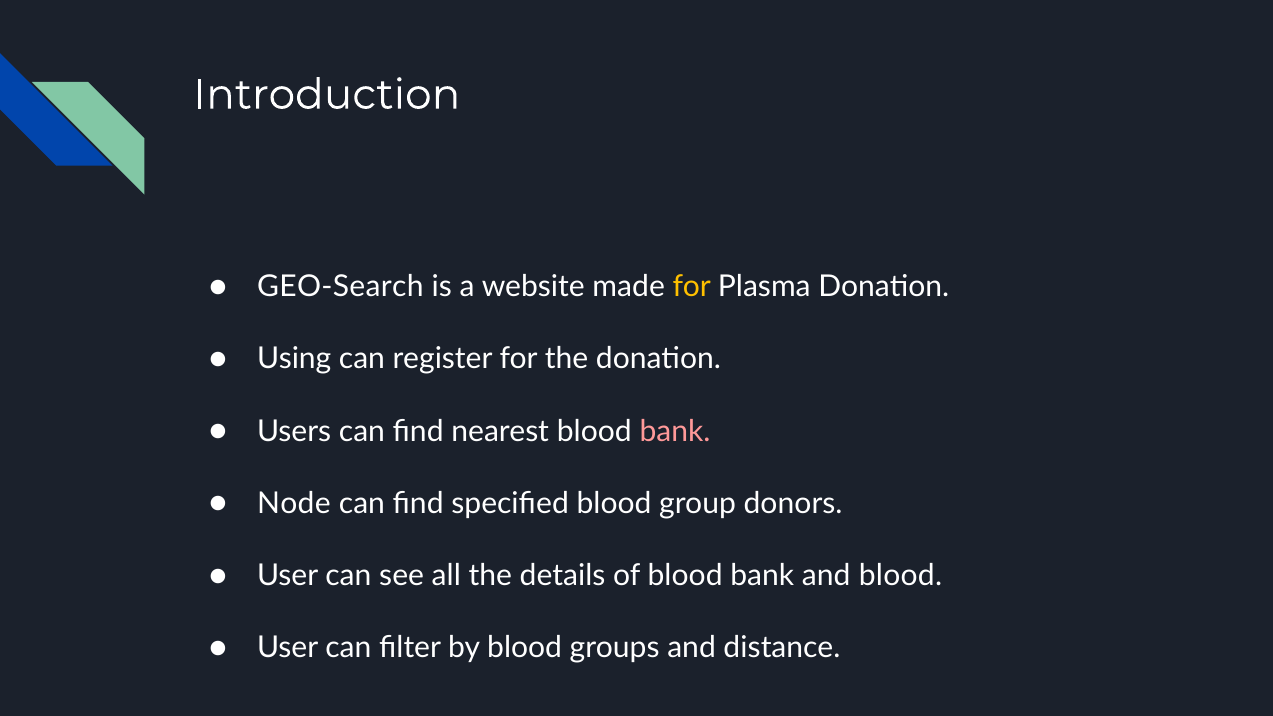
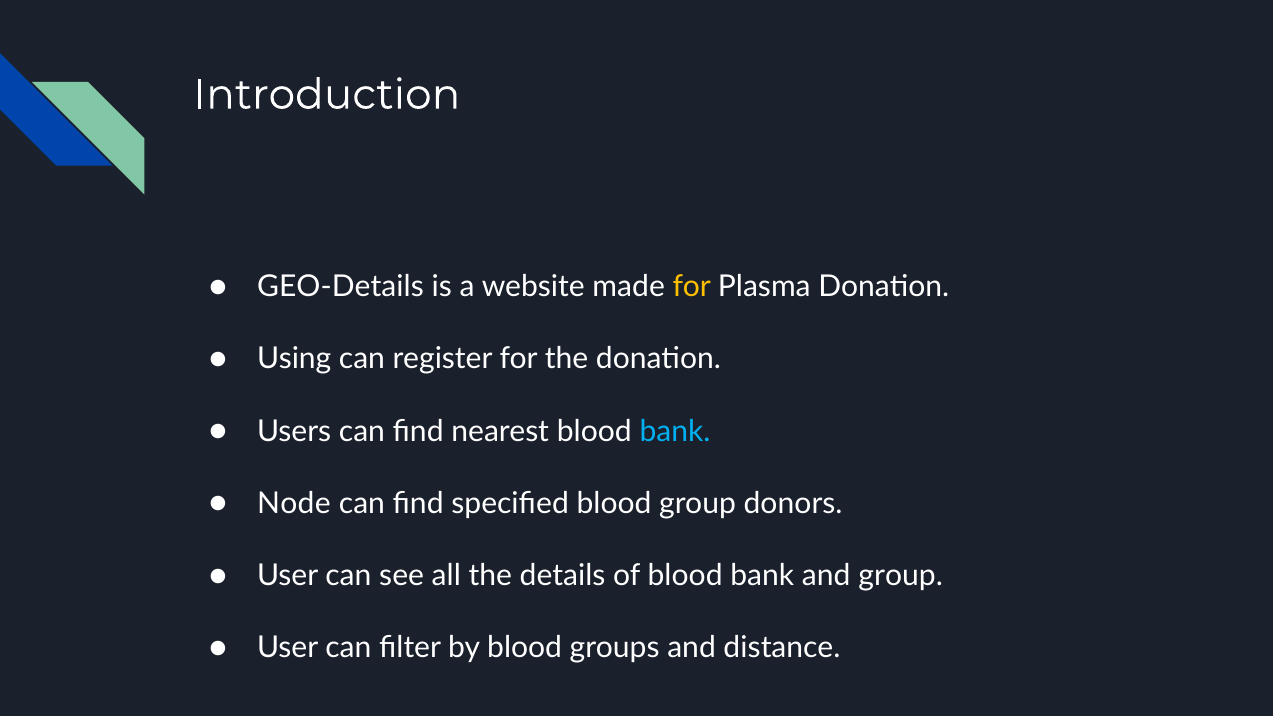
GEO-Search: GEO-Search -> GEO-Details
bank at (675, 431) colour: pink -> light blue
and blood: blood -> group
